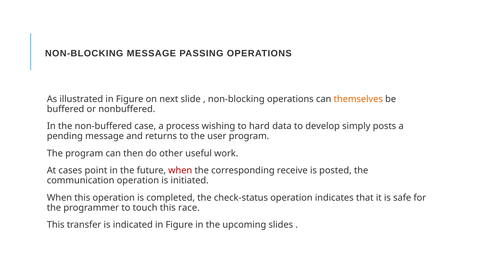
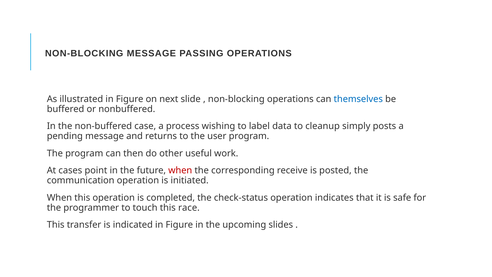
themselves colour: orange -> blue
hard: hard -> label
develop: develop -> cleanup
